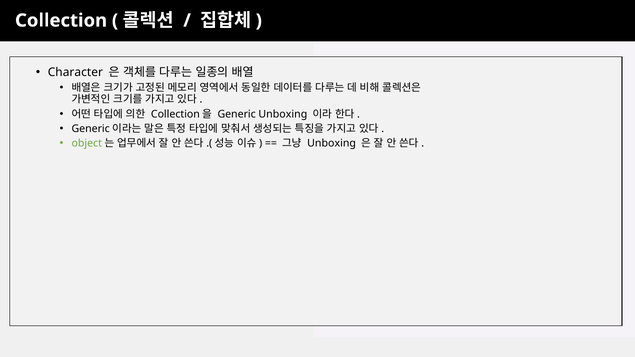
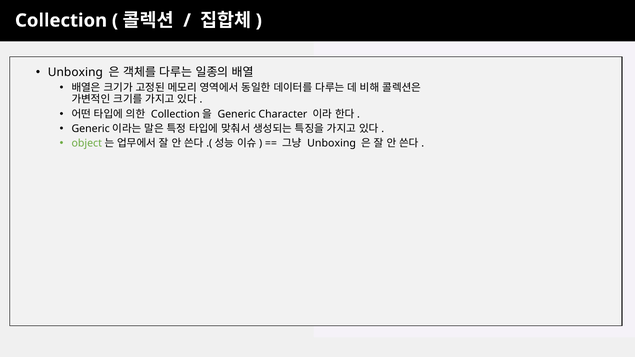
Character at (75, 73): Character -> Unboxing
Generic Unboxing: Unboxing -> Character
